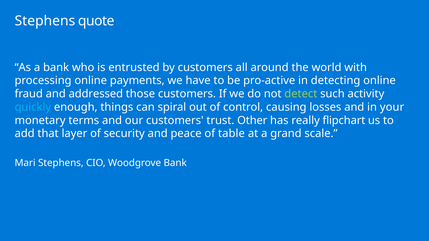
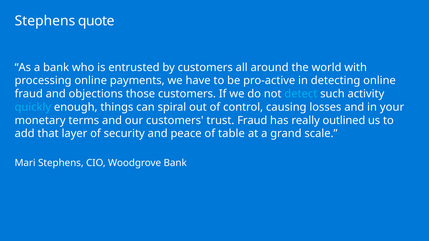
addressed: addressed -> objections
detect colour: light green -> light blue
trust Other: Other -> Fraud
flipchart: flipchart -> outlined
